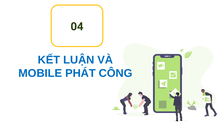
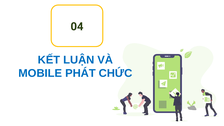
CÔNG: CÔNG -> CHỨC
